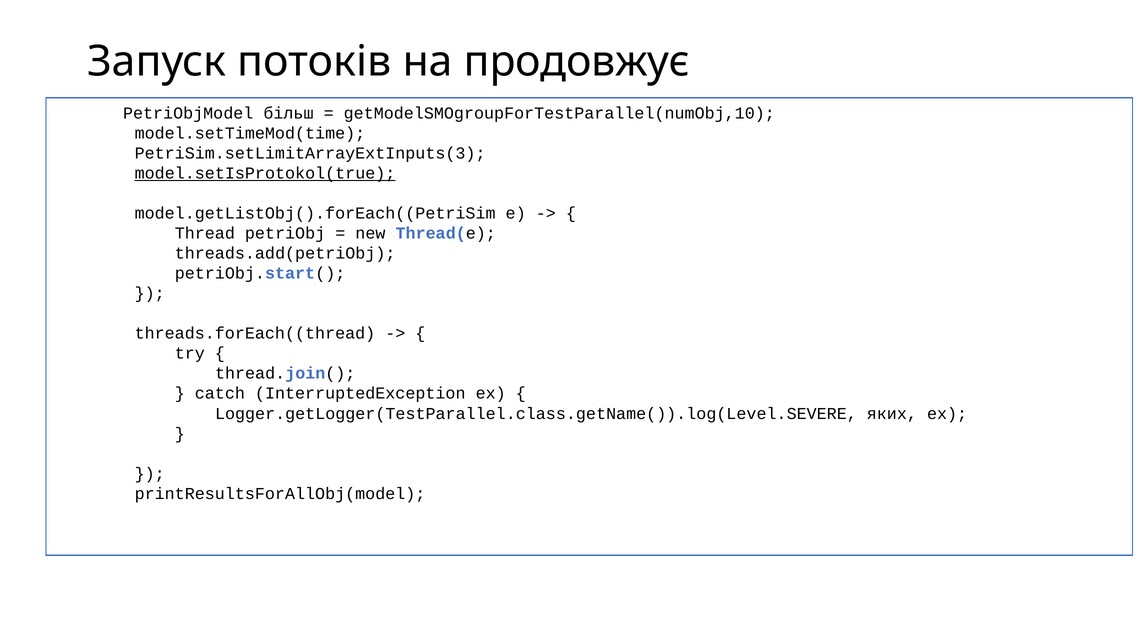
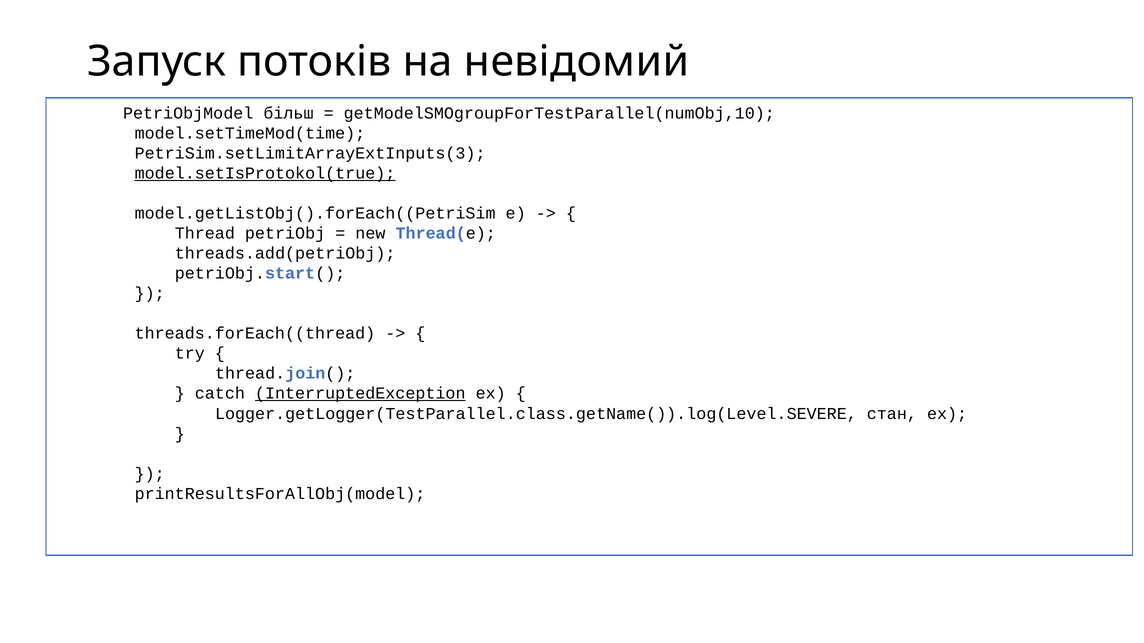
продовжує: продовжує -> невідомий
InterruptedException underline: none -> present
яких: яких -> стан
